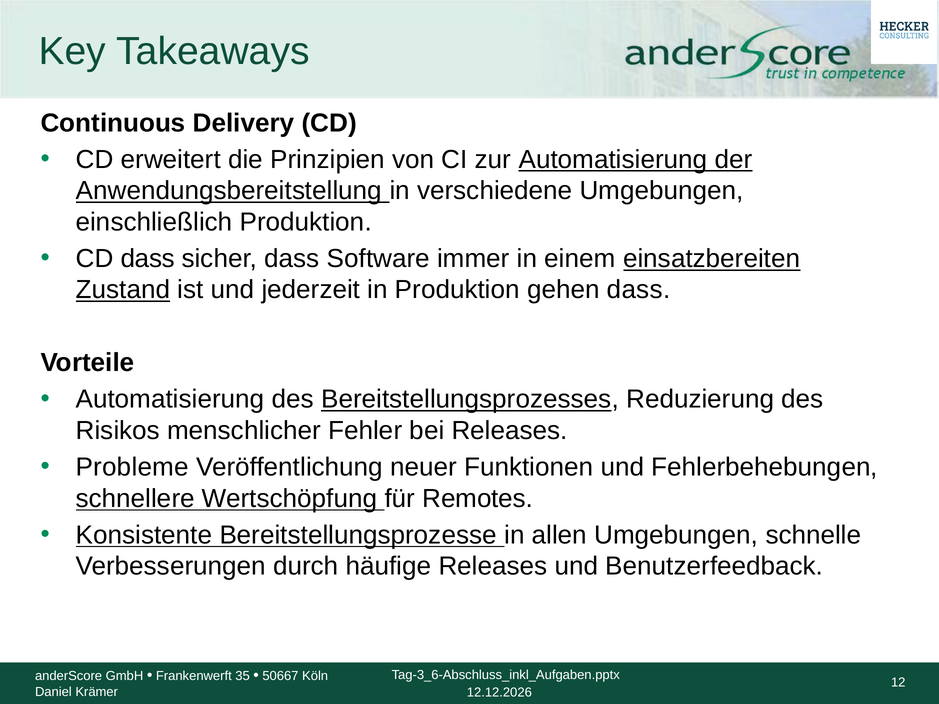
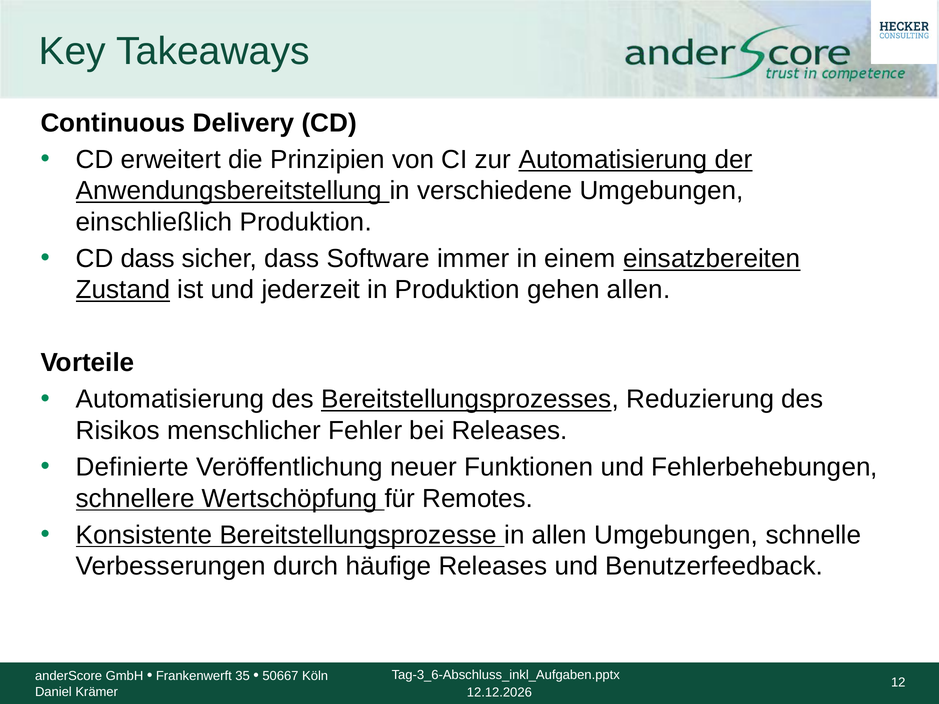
gehen dass: dass -> allen
Probleme: Probleme -> Definierte
